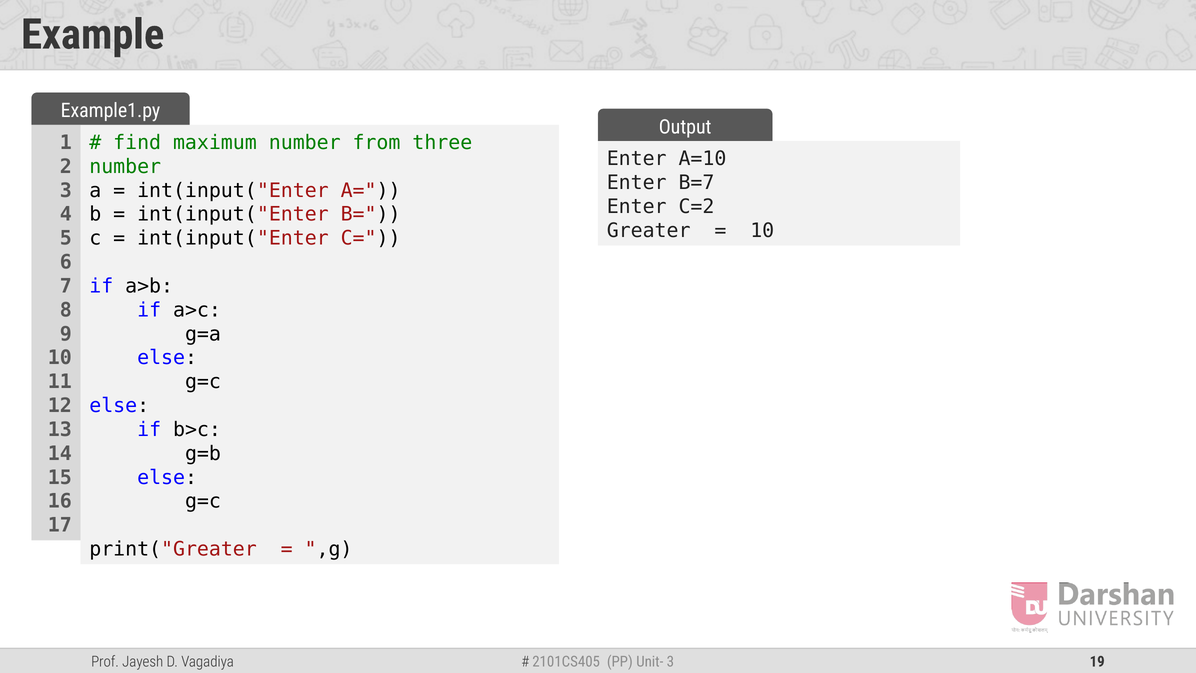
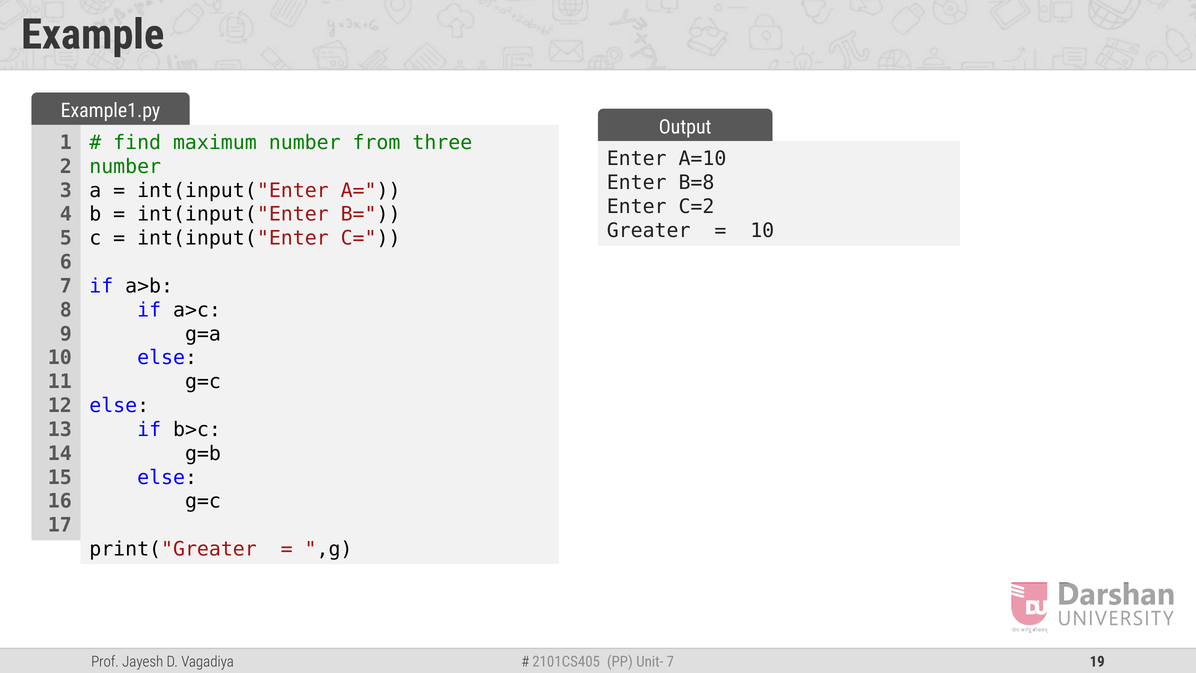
B=7: B=7 -> B=8
3 at (670, 661): 3 -> 7
